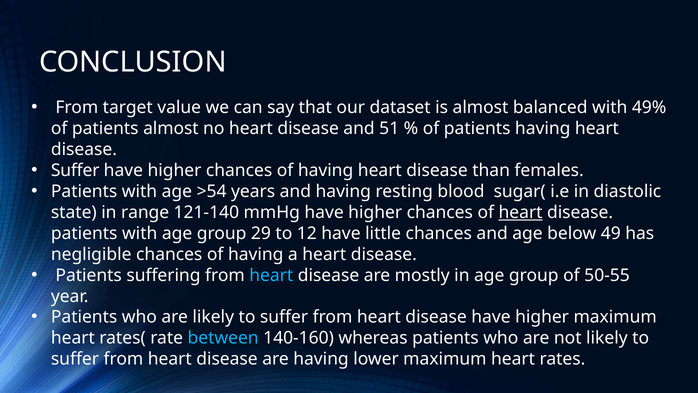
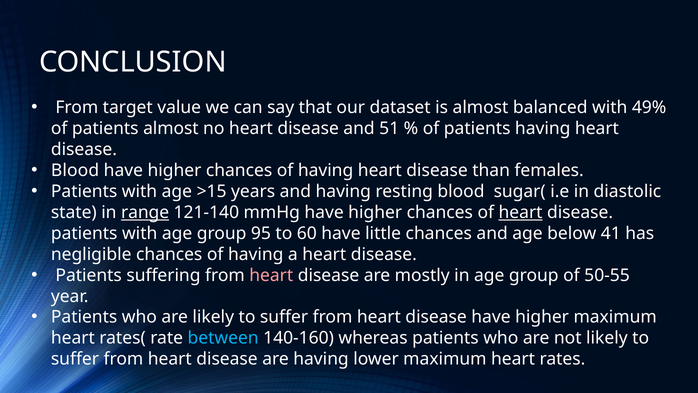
Suffer at (75, 170): Suffer -> Blood
>54: >54 -> >15
range underline: none -> present
29: 29 -> 95
12: 12 -> 60
49: 49 -> 41
heart at (271, 275) colour: light blue -> pink
